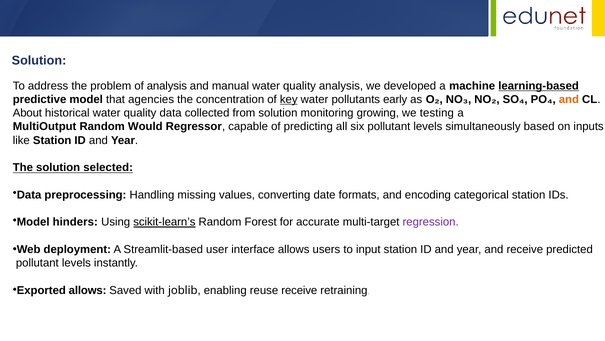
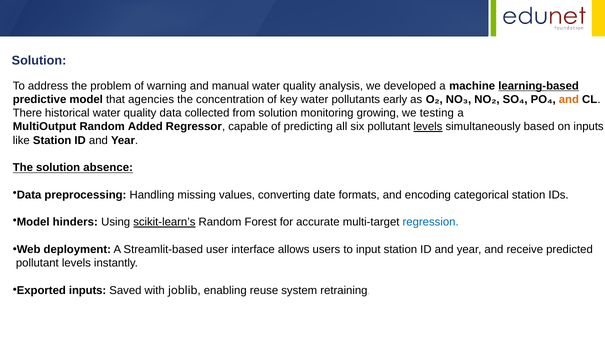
of analysis: analysis -> warning
key underline: present -> none
About: About -> There
Would: Would -> Added
levels at (428, 126) underline: none -> present
selected: selected -> absence
regression colour: purple -> blue
Exported allows: allows -> inputs
reuse receive: receive -> system
